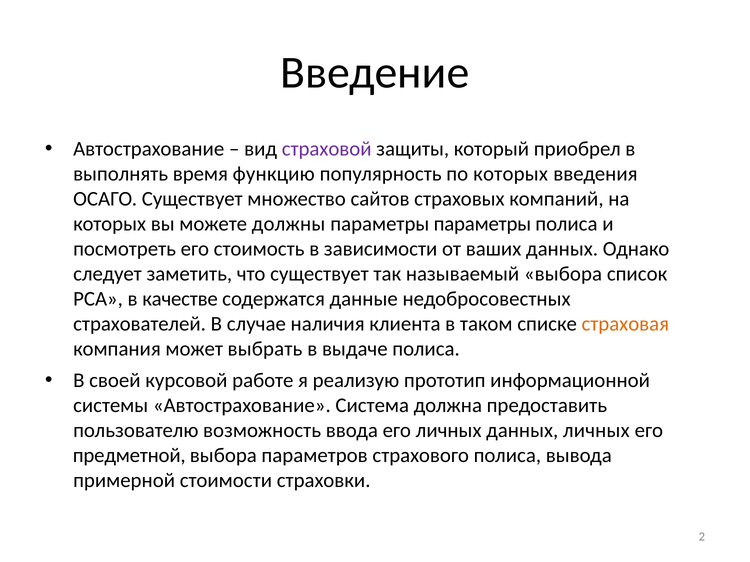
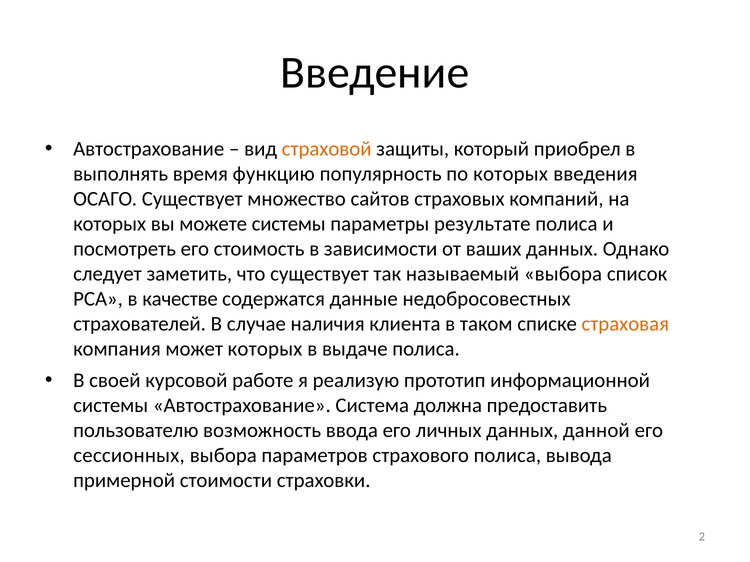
страховой colour: purple -> orange
можете должны: должны -> системы
параметры параметры: параметры -> результате
может выбрать: выбрать -> которых
данных личных: личных -> данной
предметной: предметной -> сессионных
